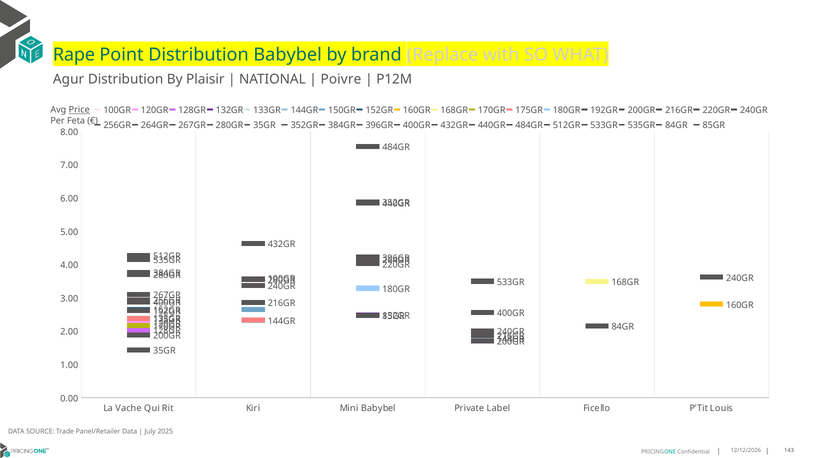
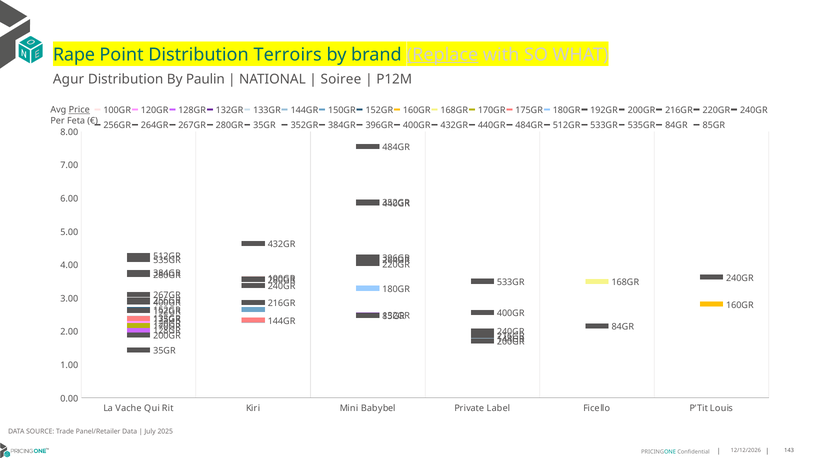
Distribution Babybel: Babybel -> Terroirs
Replace underline: none -> present
Plaisir: Plaisir -> Paulin
Poivre: Poivre -> Soiree
